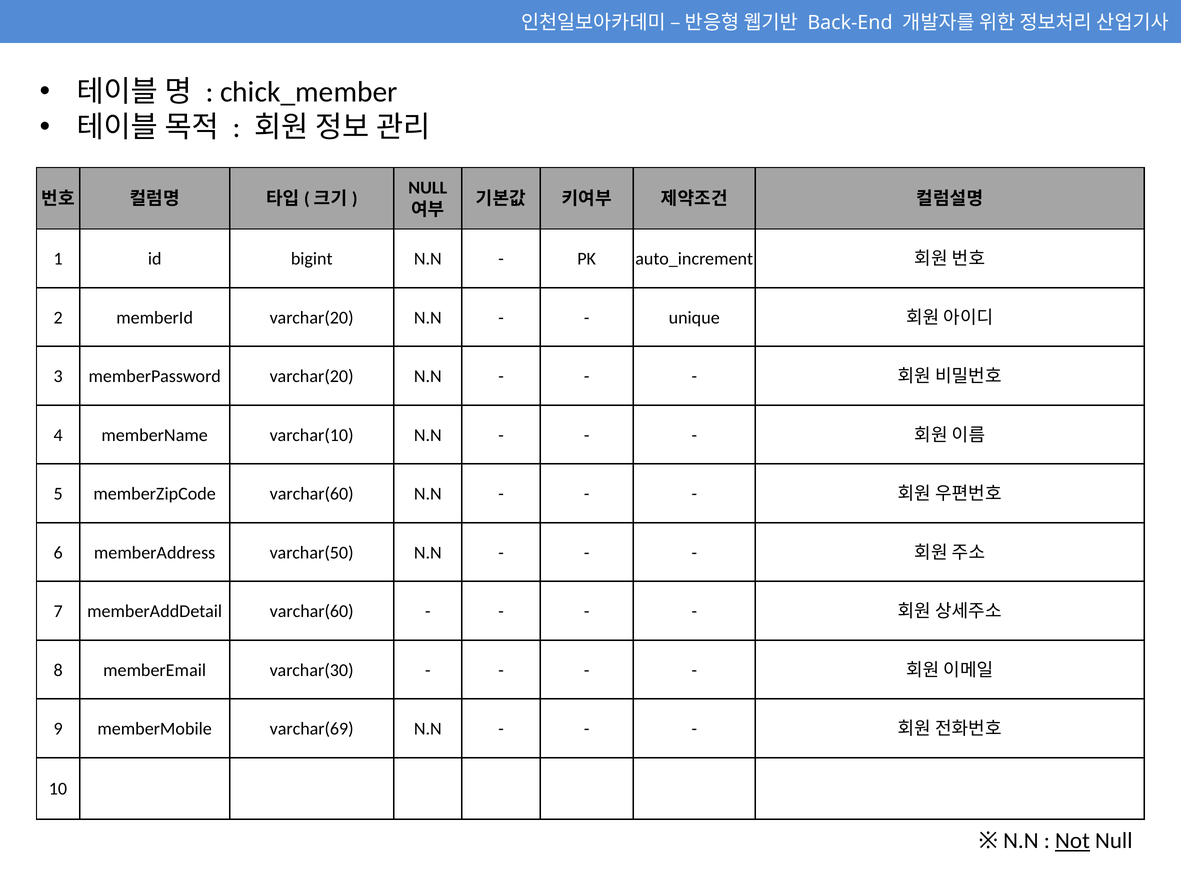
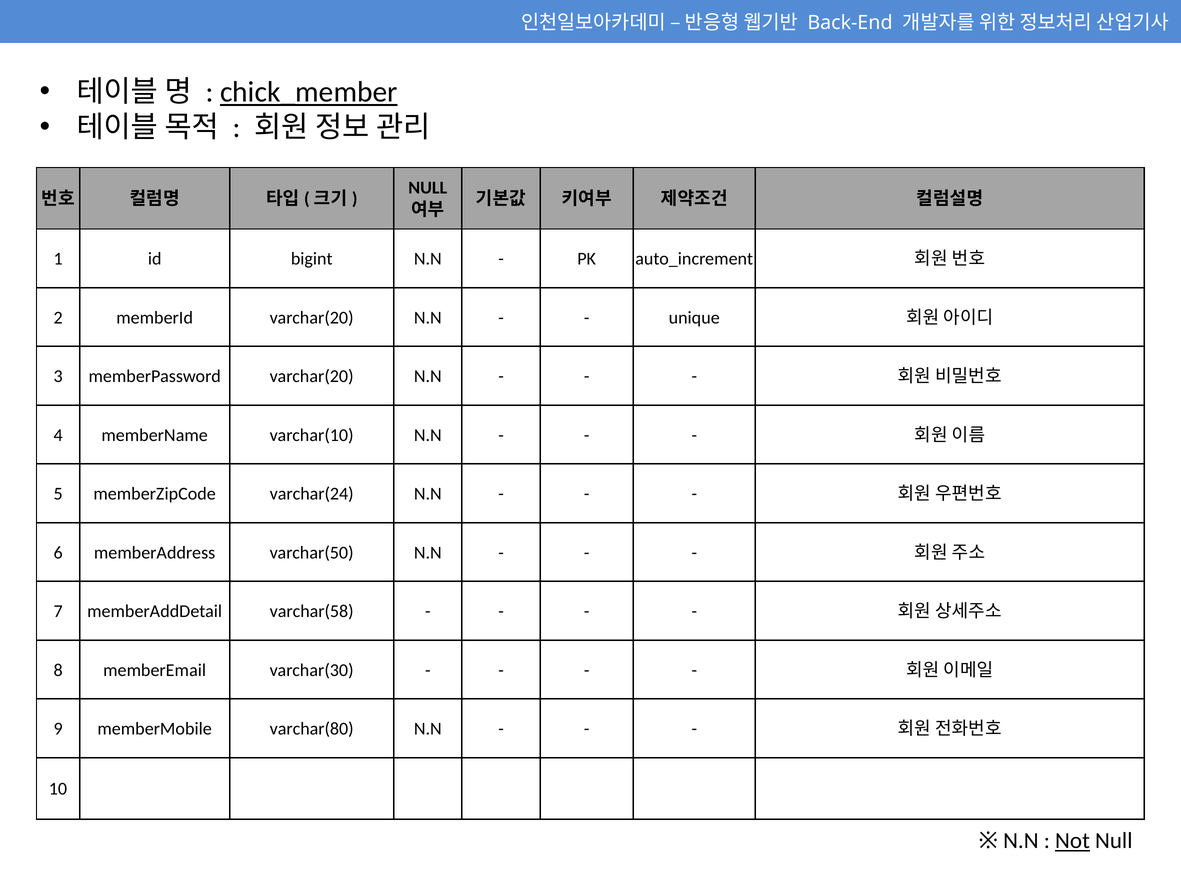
chick_member underline: none -> present
memberZipCode varchar(60: varchar(60 -> varchar(24
memberAddDetail varchar(60: varchar(60 -> varchar(58
varchar(69: varchar(69 -> varchar(80
